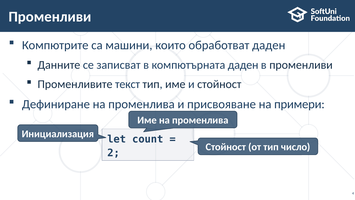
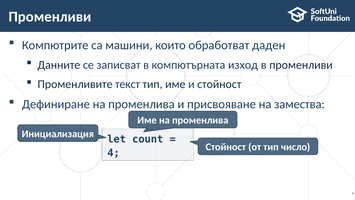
компютърната даден: даден -> изход
примери: примери -> замества
2 at (114, 153): 2 -> 4
